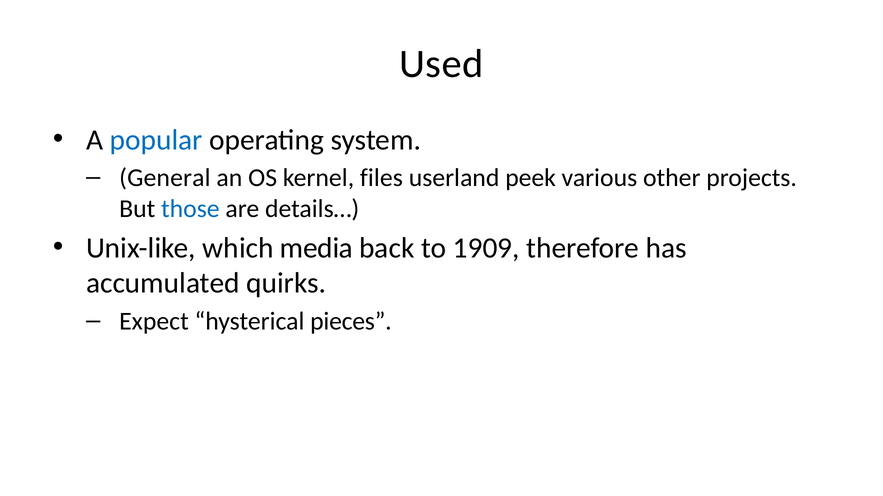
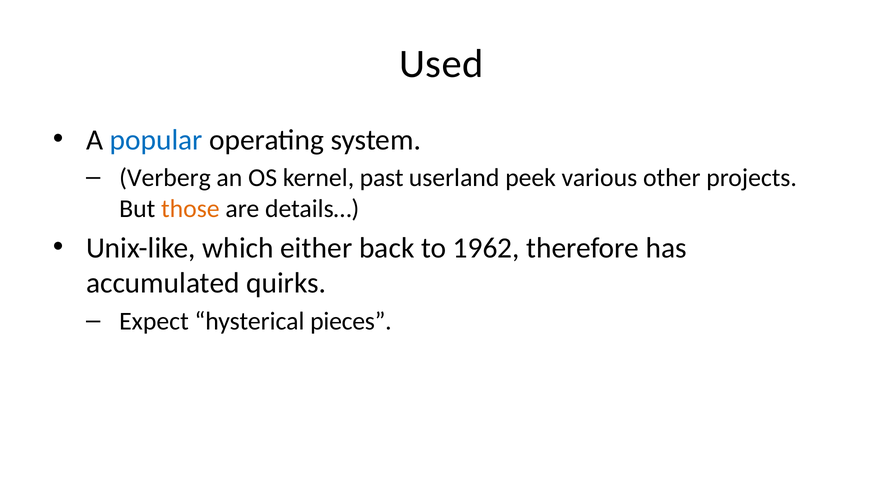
General: General -> Verberg
files: files -> past
those colour: blue -> orange
media: media -> either
1909: 1909 -> 1962
